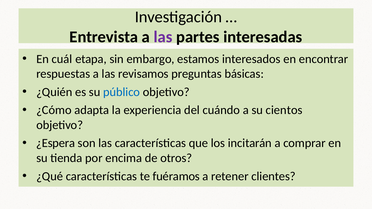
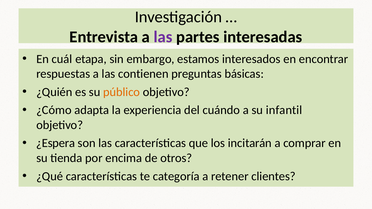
revisamos: revisamos -> contienen
público colour: blue -> orange
cientos: cientos -> infantil
fuéramos: fuéramos -> categoría
